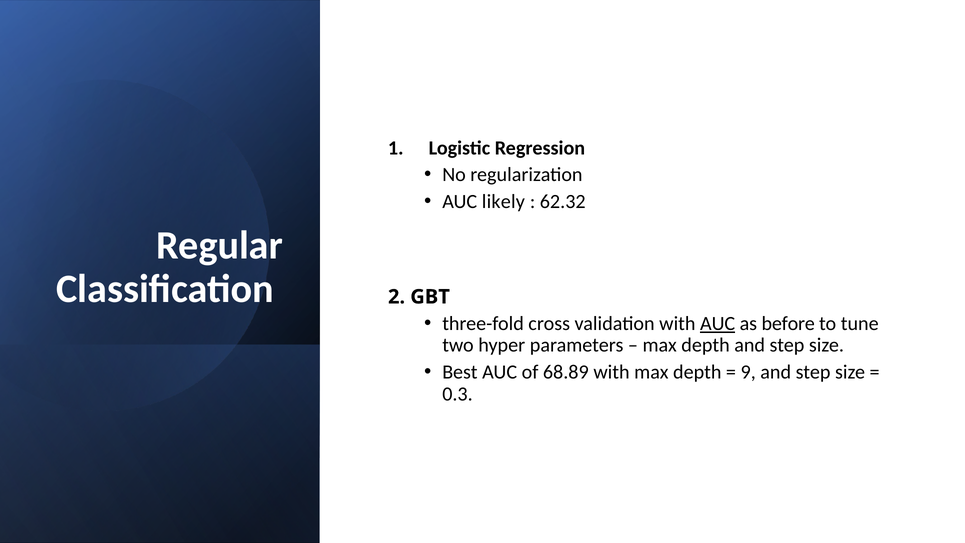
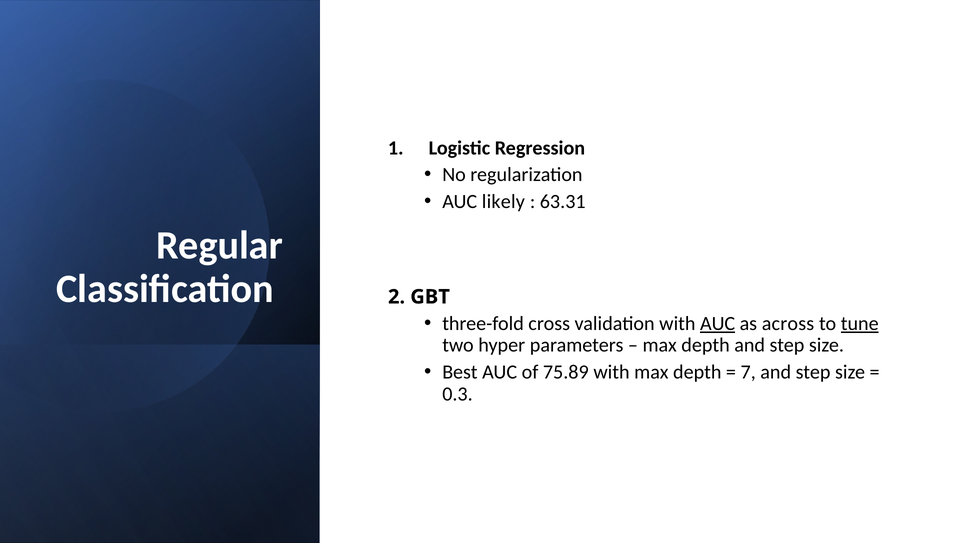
62.32: 62.32 -> 63.31
before: before -> across
tune underline: none -> present
68.89: 68.89 -> 75.89
9: 9 -> 7
